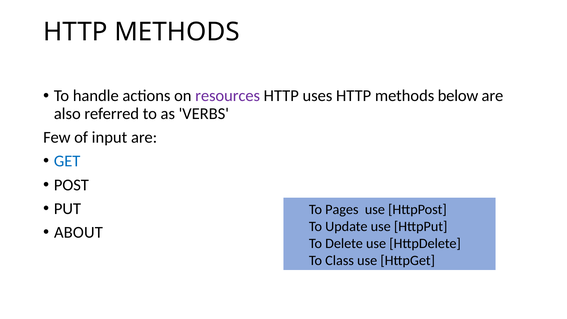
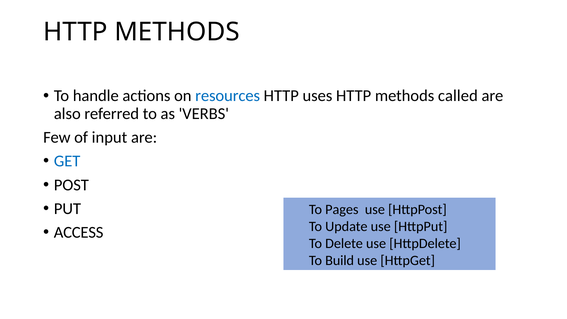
resources colour: purple -> blue
below: below -> called
ABOUT: ABOUT -> ACCESS
Class: Class -> Build
